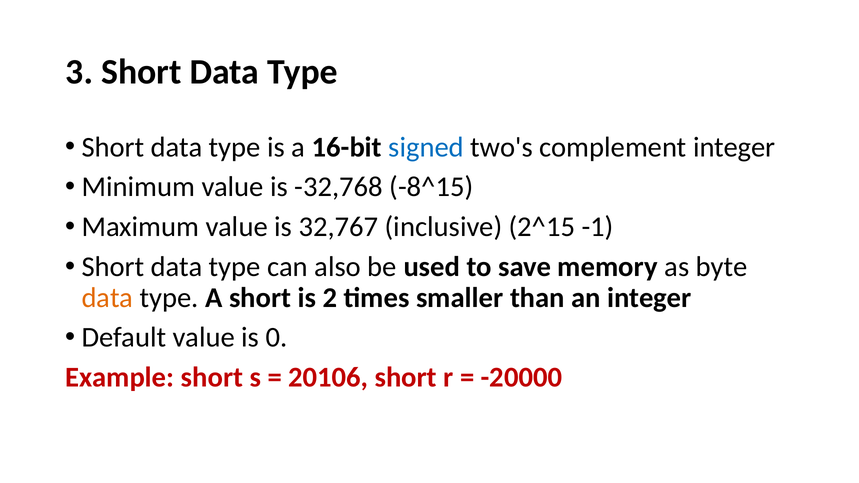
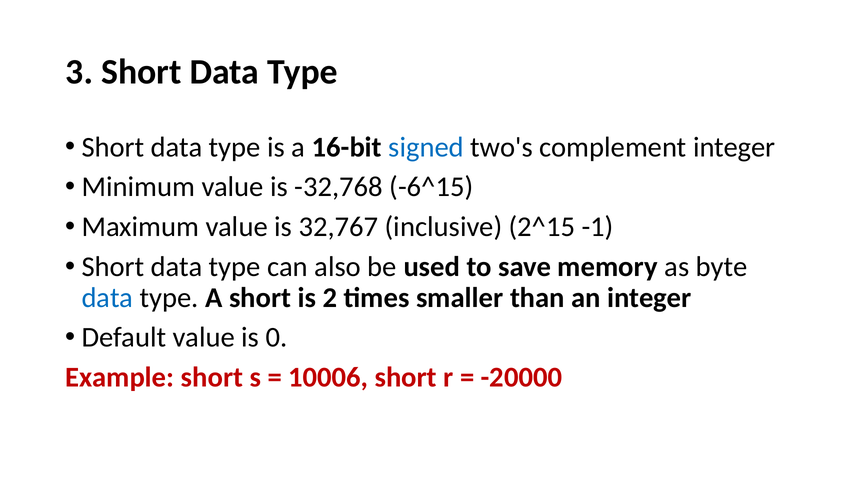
-8^15: -8^15 -> -6^15
data at (107, 298) colour: orange -> blue
20106: 20106 -> 10006
